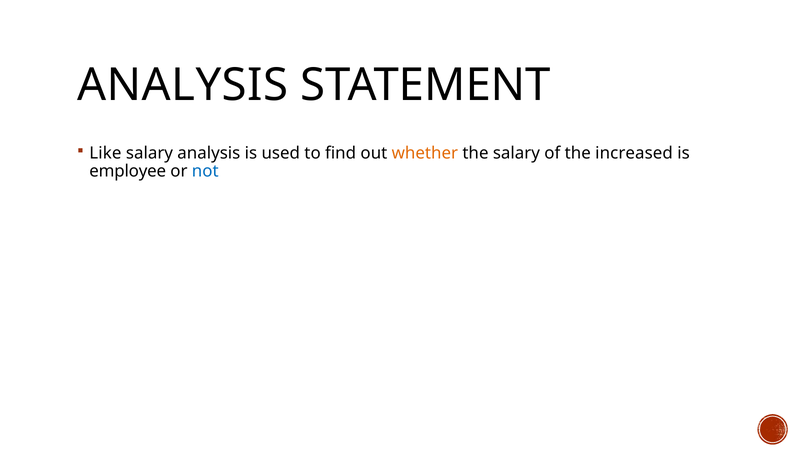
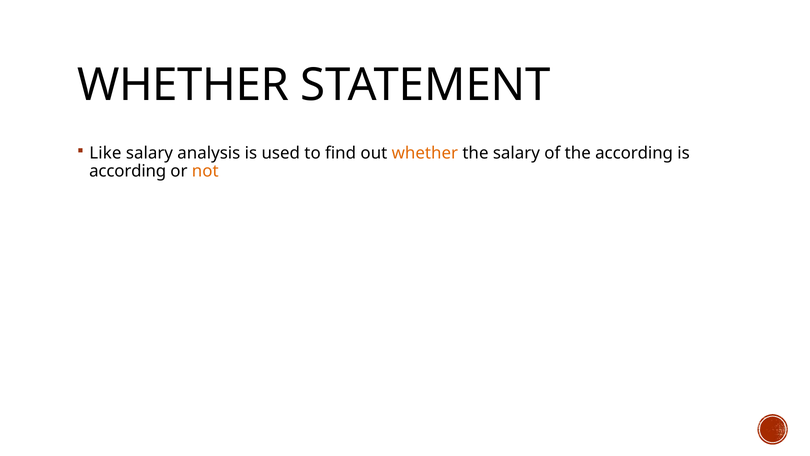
ANALYSIS at (183, 85): ANALYSIS -> WHETHER
the increased: increased -> according
employee at (128, 171): employee -> according
not colour: blue -> orange
